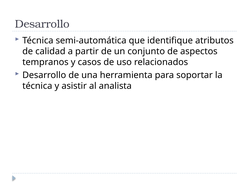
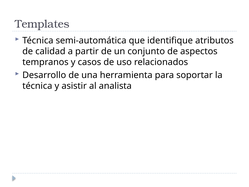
Desarrollo at (42, 24): Desarrollo -> Templates
